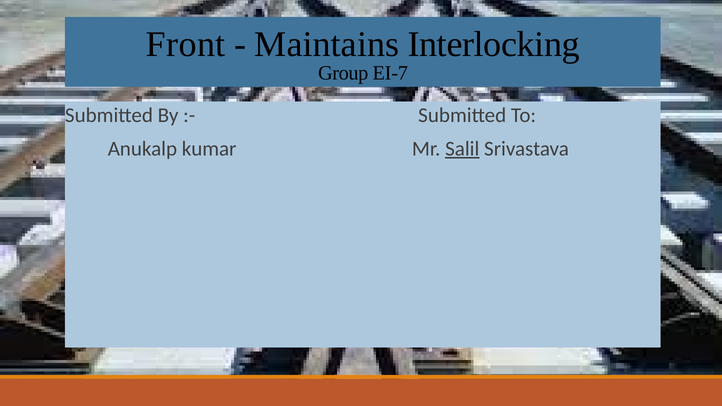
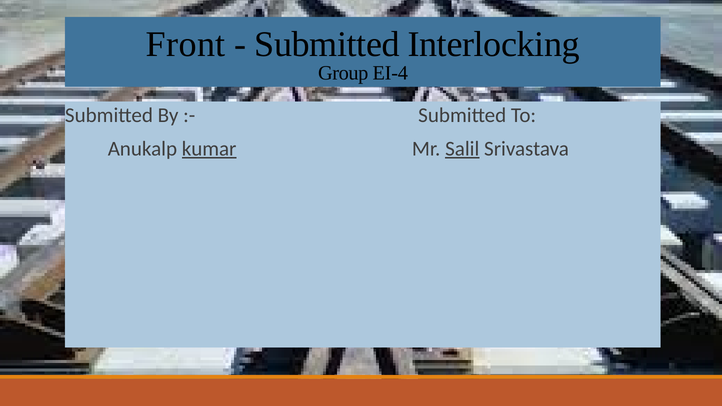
Maintains at (327, 44): Maintains -> Submitted
EI-7: EI-7 -> EI-4
kumar underline: none -> present
